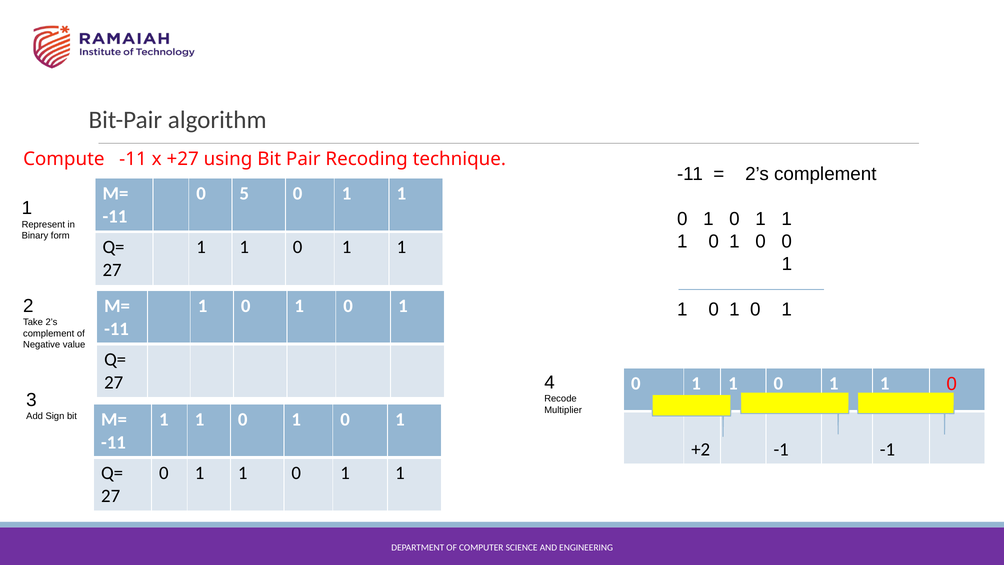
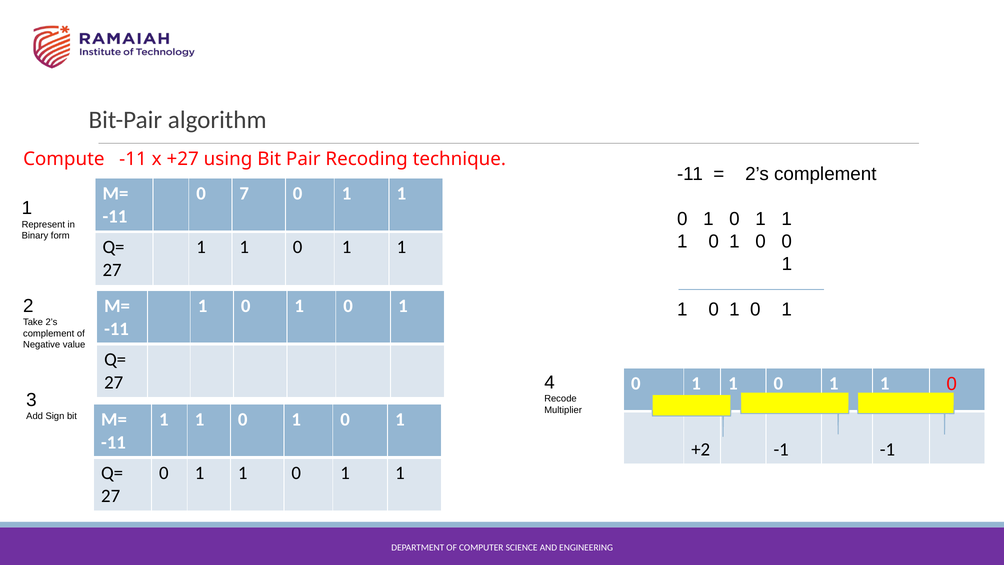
5: 5 -> 7
